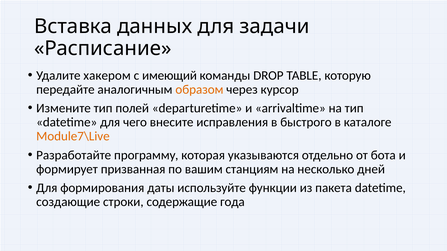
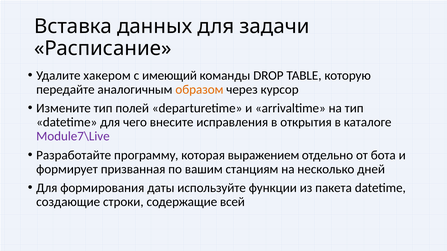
быстрого: быстрого -> открытия
Module7\Live colour: orange -> purple
указываются: указываются -> выражением
года: года -> всей
